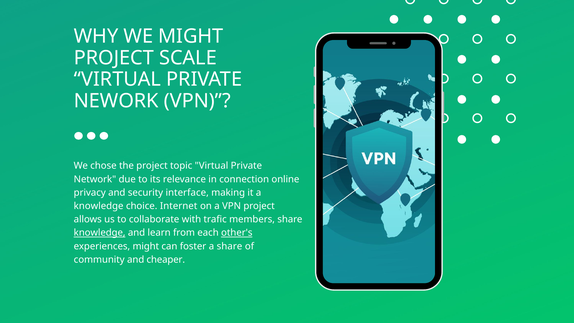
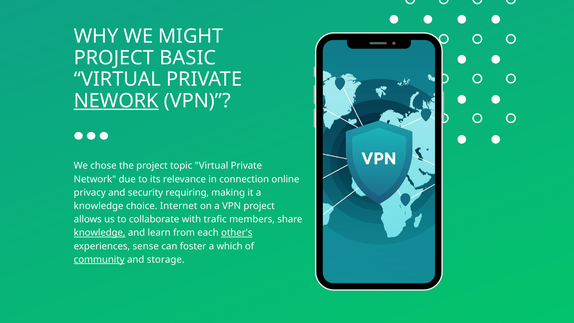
SCALE: SCALE -> BASIC
NEWORK underline: none -> present
interface: interface -> requiring
experiences might: might -> sense
a share: share -> which
community underline: none -> present
cheaper: cheaper -> storage
